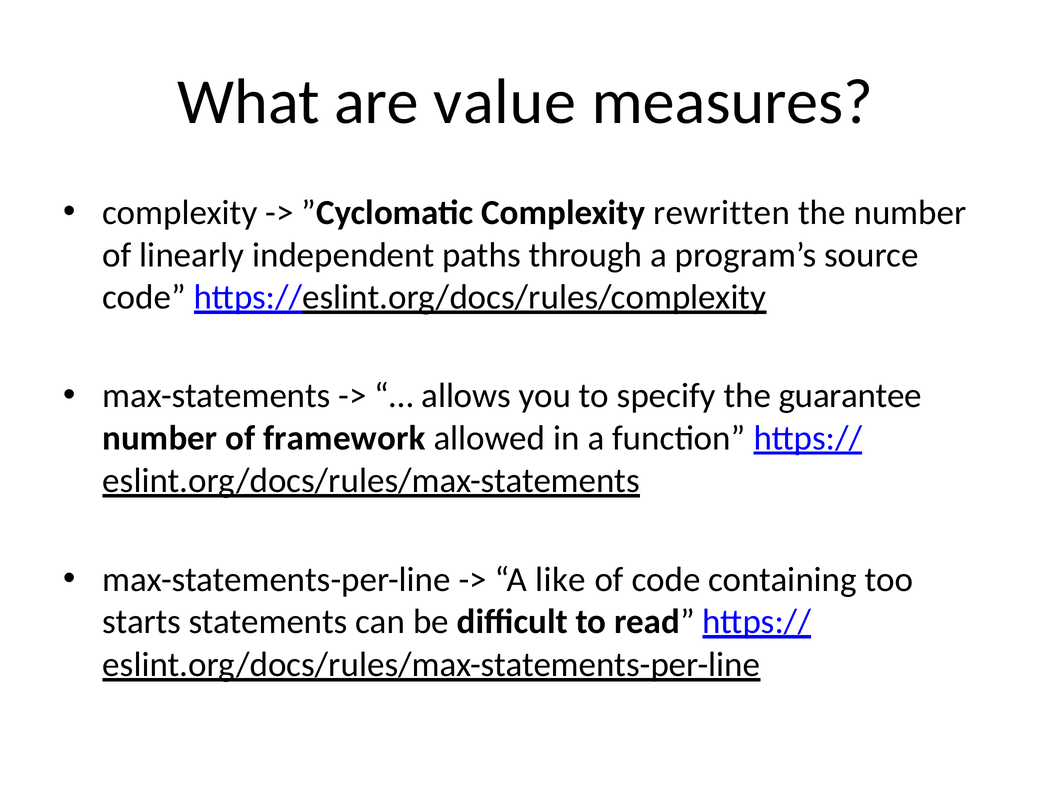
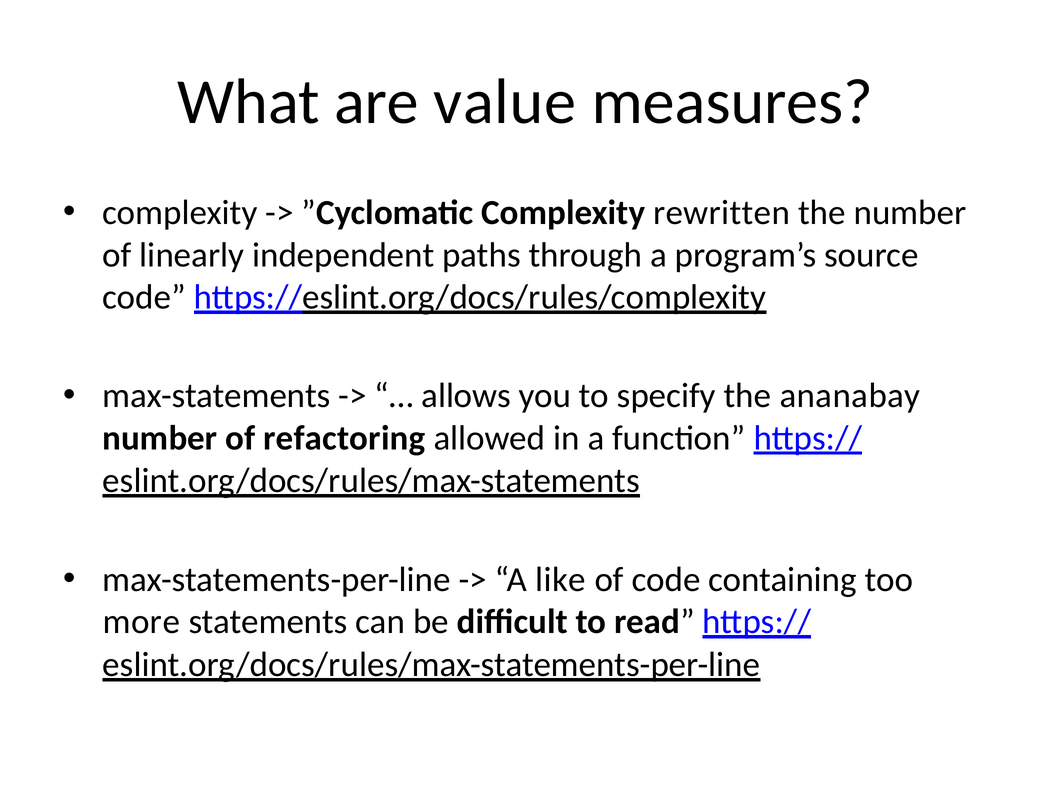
guarantee: guarantee -> ananabay
framework: framework -> refactoring
starts: starts -> more
